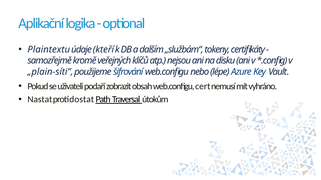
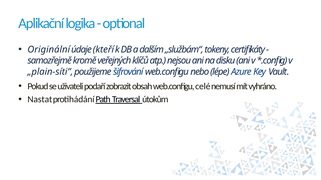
Plaintextu: Plaintextu -> Originální
cert: cert -> celé
dostat: dostat -> hádání
